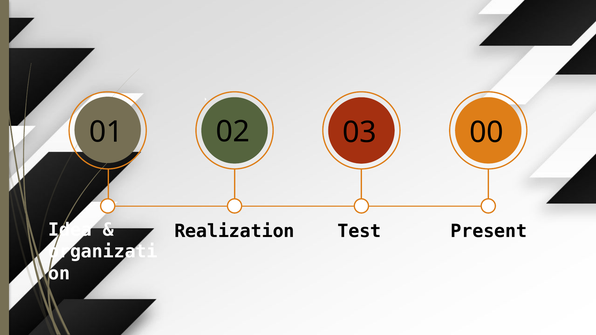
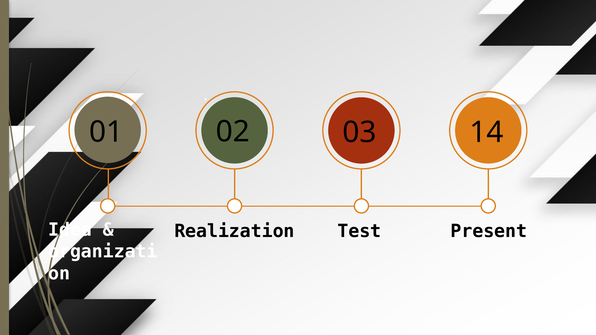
00: 00 -> 14
